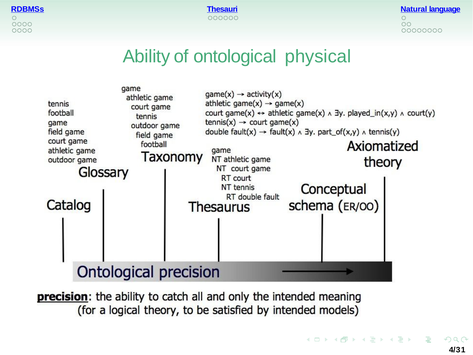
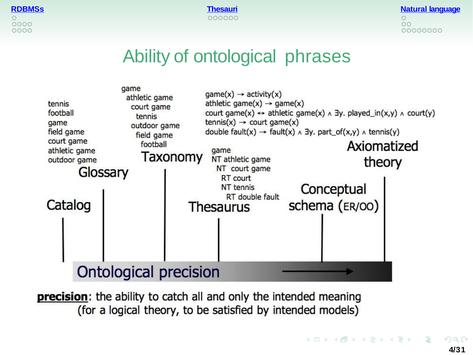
physical: physical -> phrases
